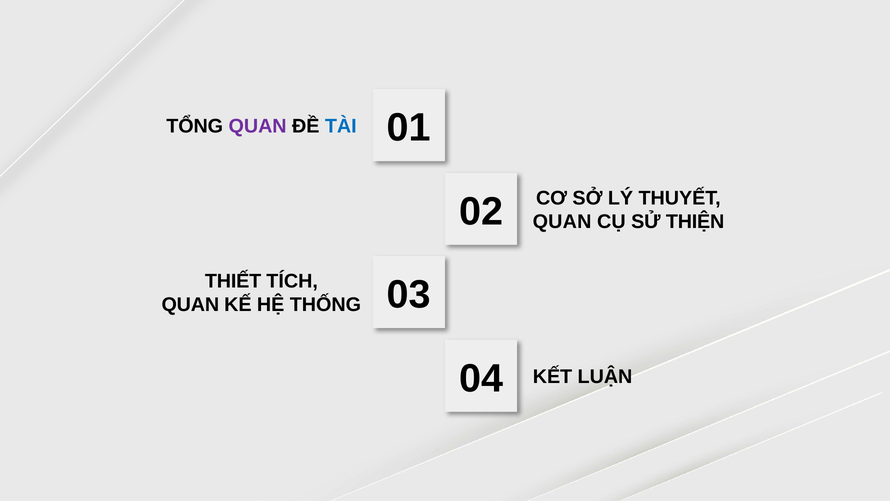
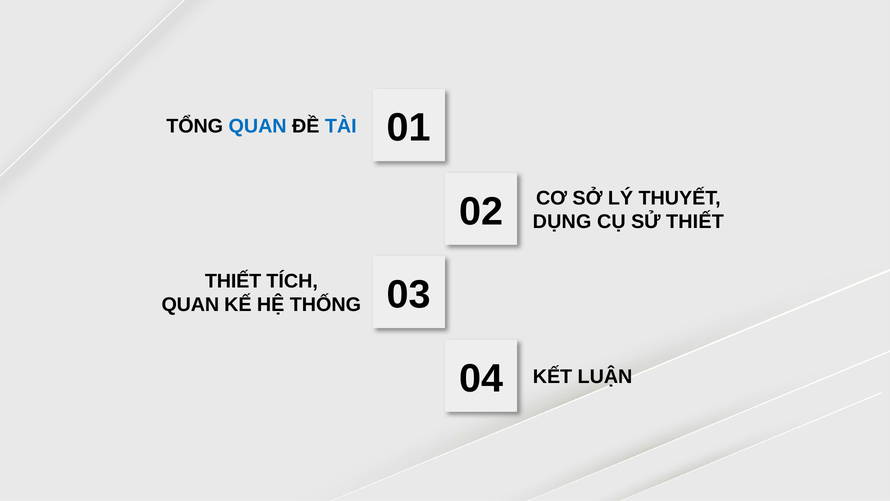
QUAN at (258, 126) colour: purple -> blue
QUAN at (562, 222): QUAN -> DỤNG
SỬ THIỆN: THIỆN -> THIẾT
